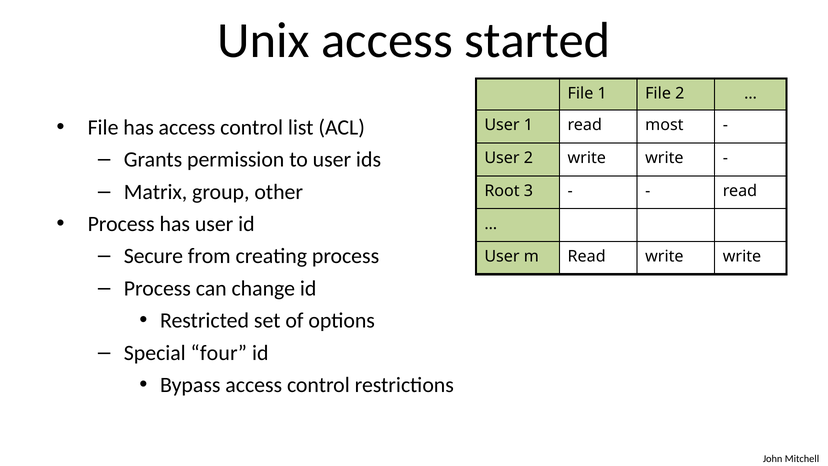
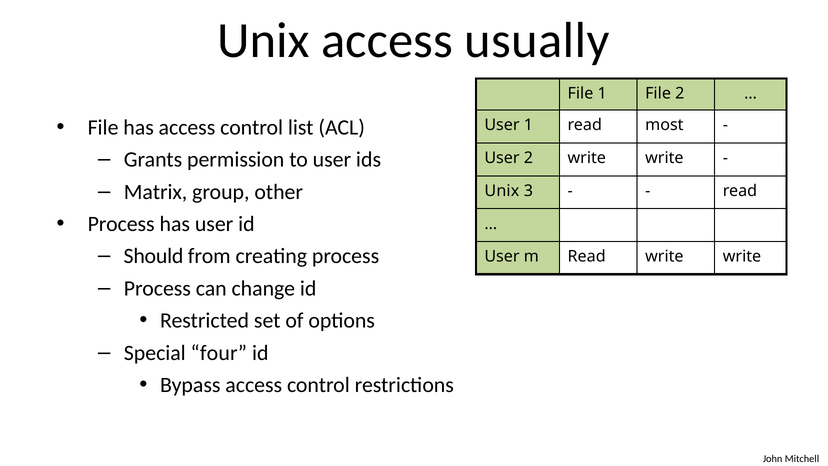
started: started -> usually
Root at (502, 191): Root -> Unix
Secure: Secure -> Should
